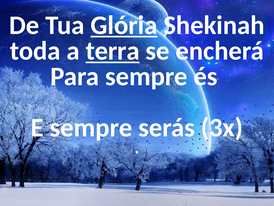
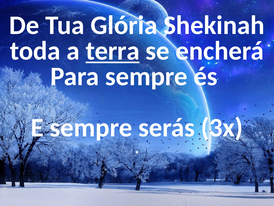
Glória underline: present -> none
